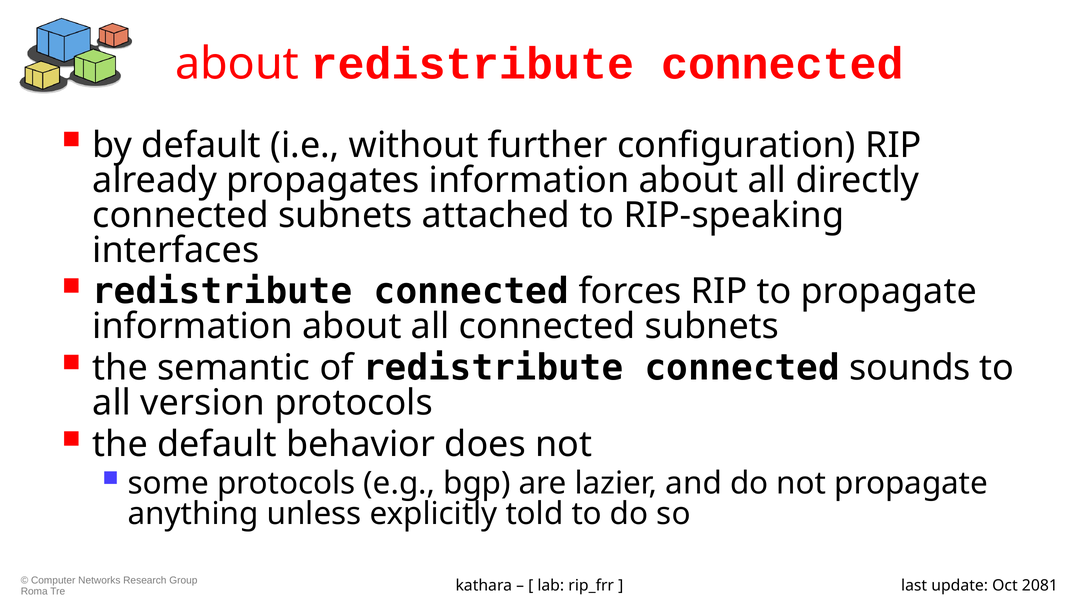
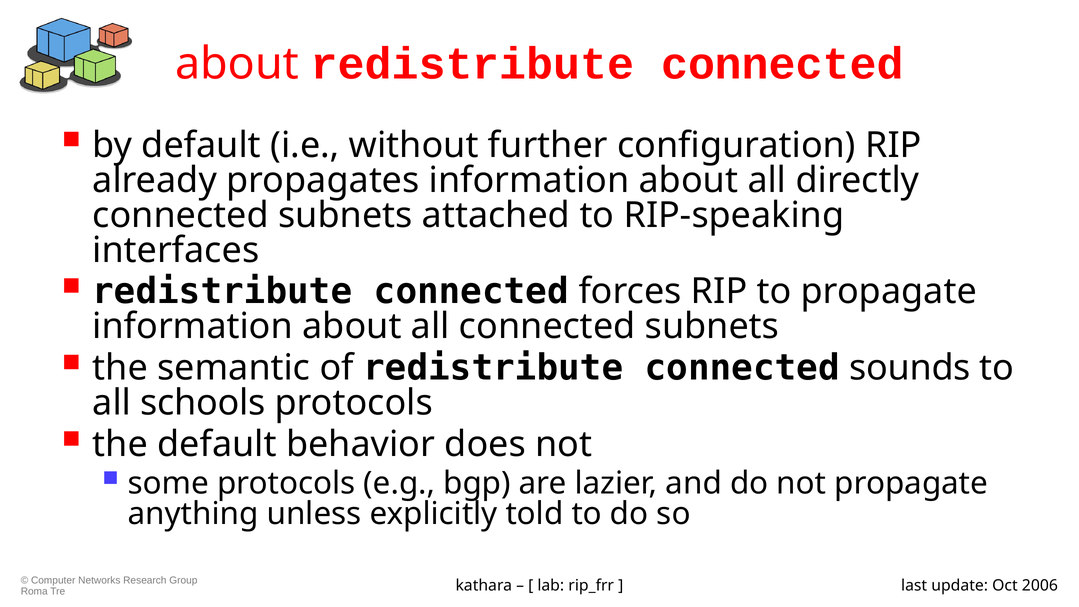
version: version -> schools
2081: 2081 -> 2006
